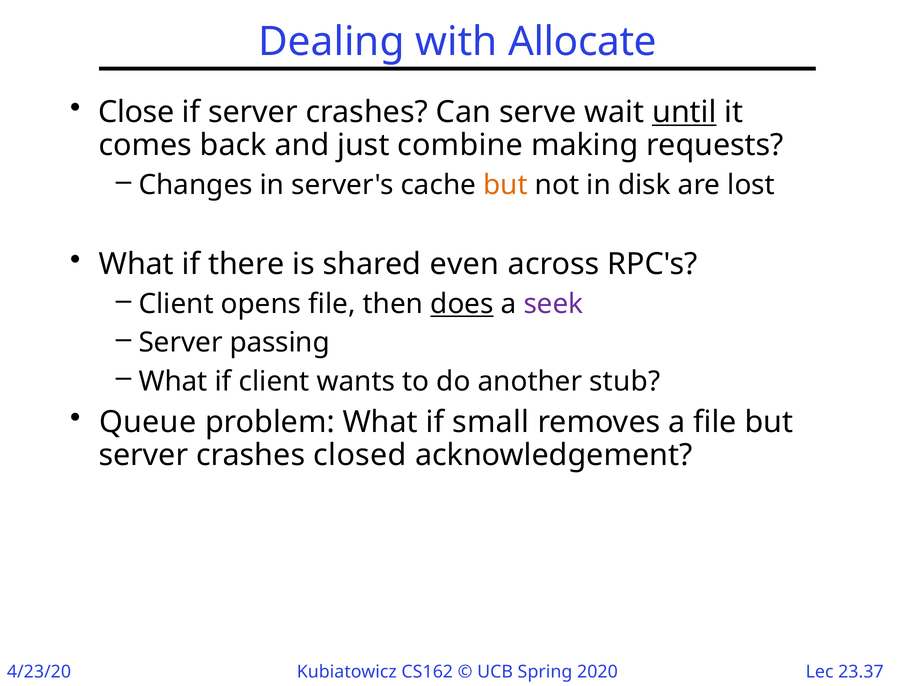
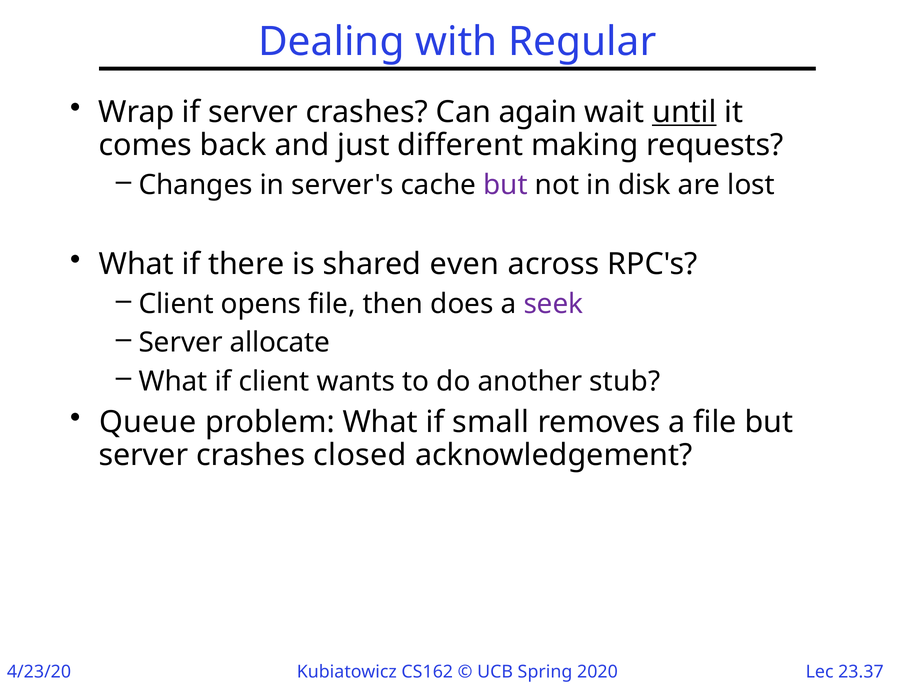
Allocate: Allocate -> Regular
Close: Close -> Wrap
serve: serve -> again
combine: combine -> different
but at (506, 185) colour: orange -> purple
does underline: present -> none
passing: passing -> allocate
